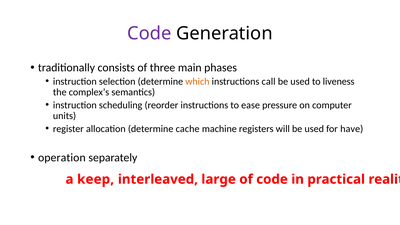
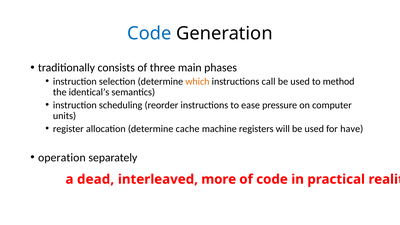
Code at (149, 34) colour: purple -> blue
liveness: liveness -> method
complex’s: complex’s -> identical’s
keep: keep -> dead
large: large -> more
